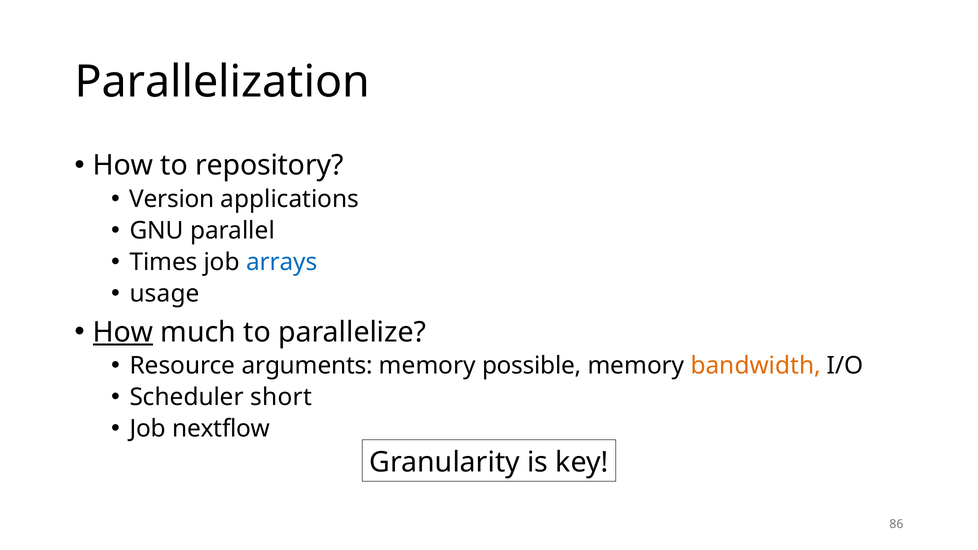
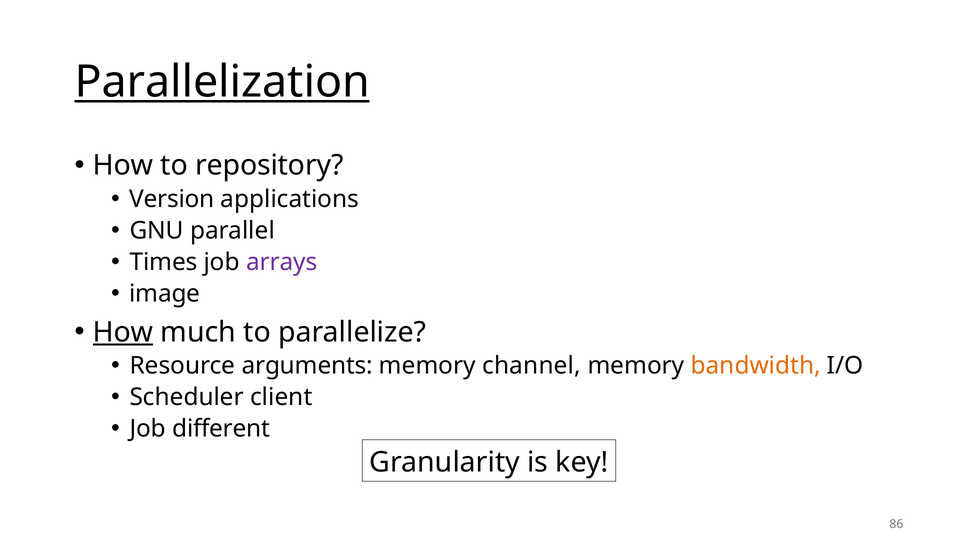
Parallelization underline: none -> present
arrays colour: blue -> purple
usage: usage -> image
possible: possible -> channel
short: short -> client
nextflow: nextflow -> different
